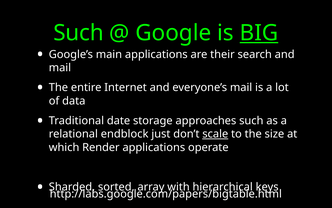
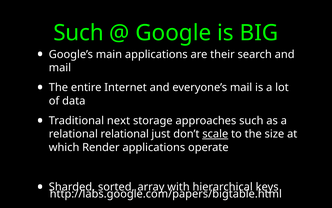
BIG underline: present -> none
date: date -> next
relational endblock: endblock -> relational
